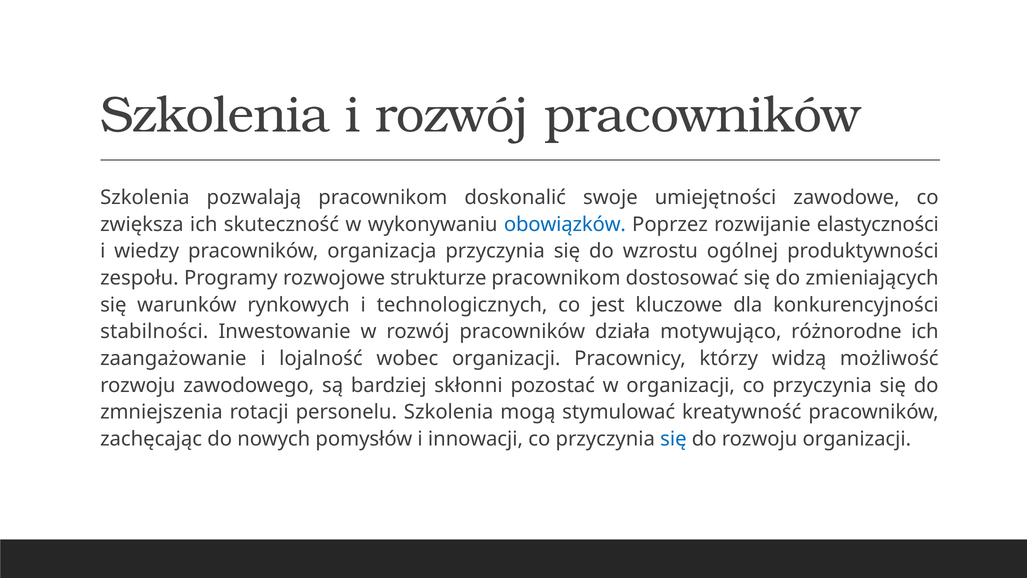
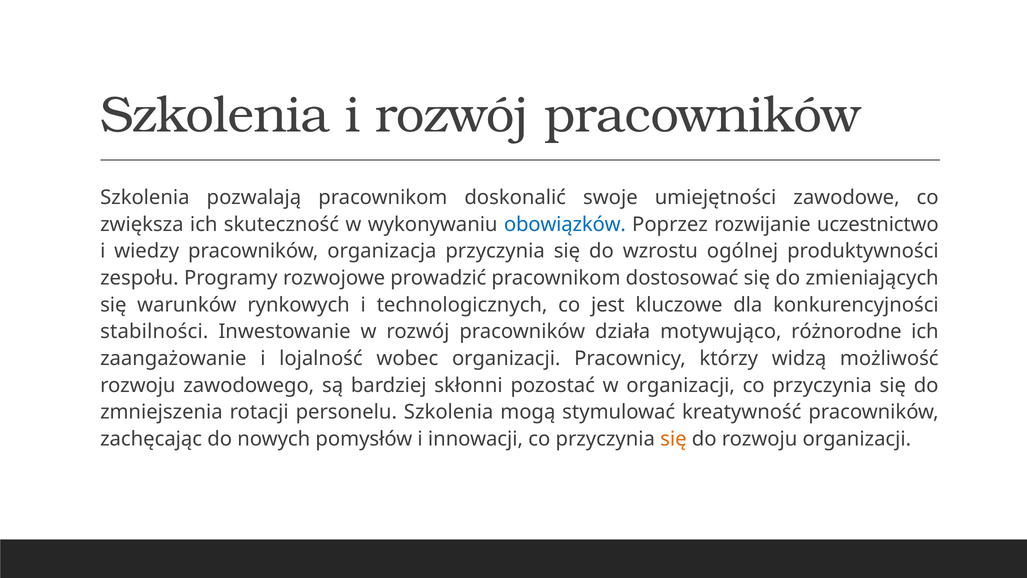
elastyczności: elastyczności -> uczestnictwo
strukturze: strukturze -> prowadzić
się at (673, 439) colour: blue -> orange
